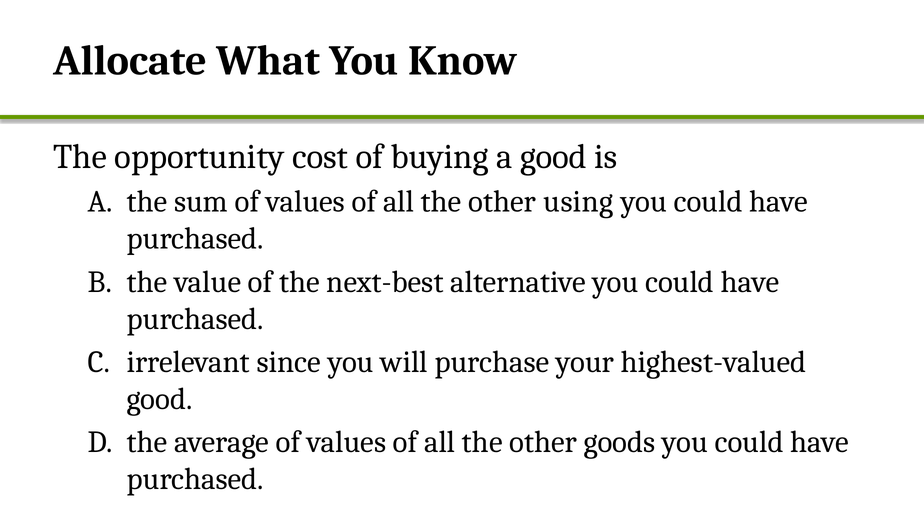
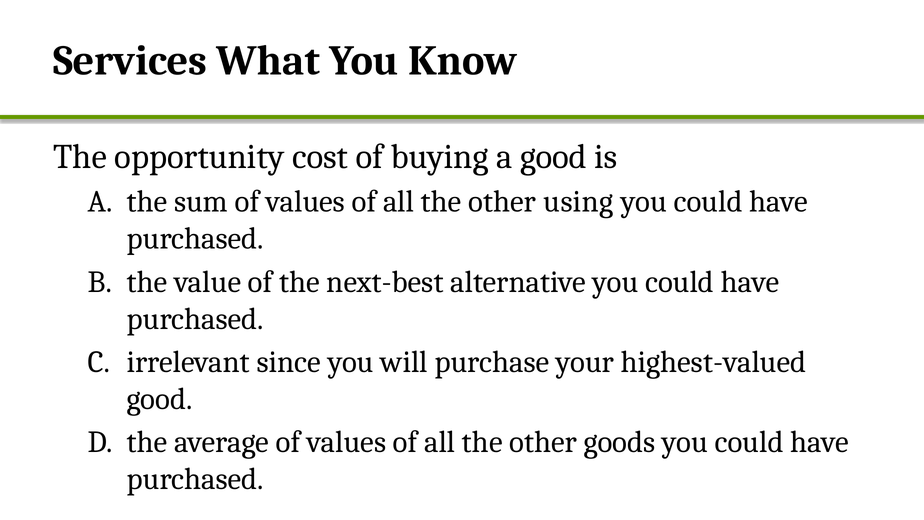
Allocate: Allocate -> Services
